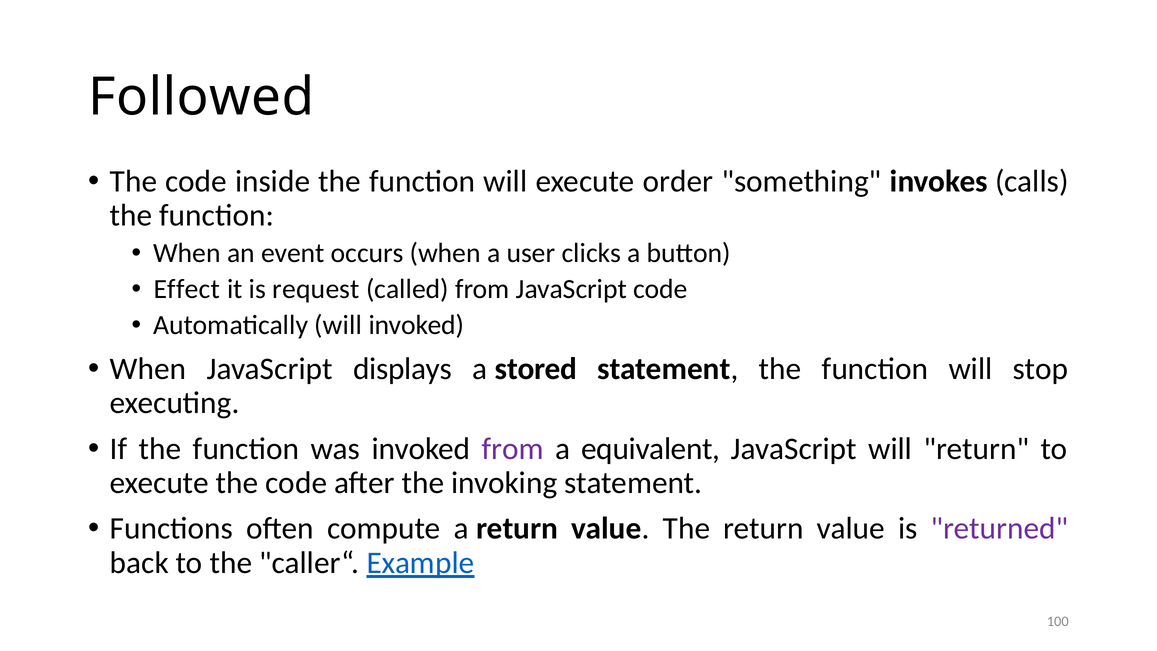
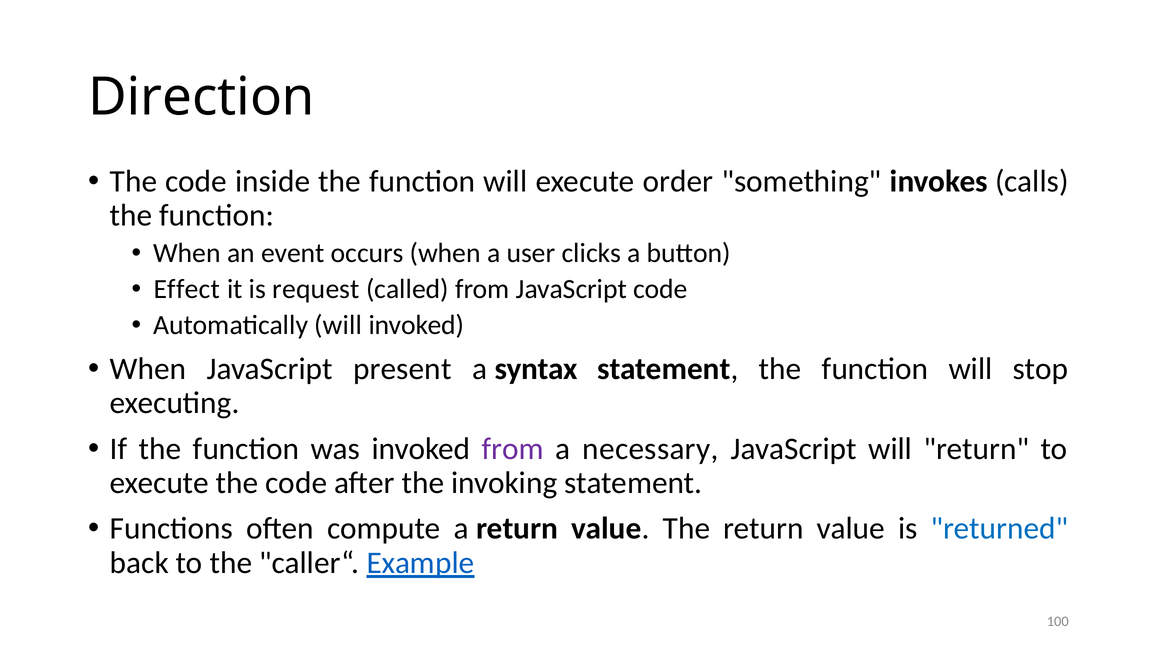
Followed: Followed -> Direction
displays: displays -> present
stored: stored -> syntax
equivalent: equivalent -> necessary
returned colour: purple -> blue
